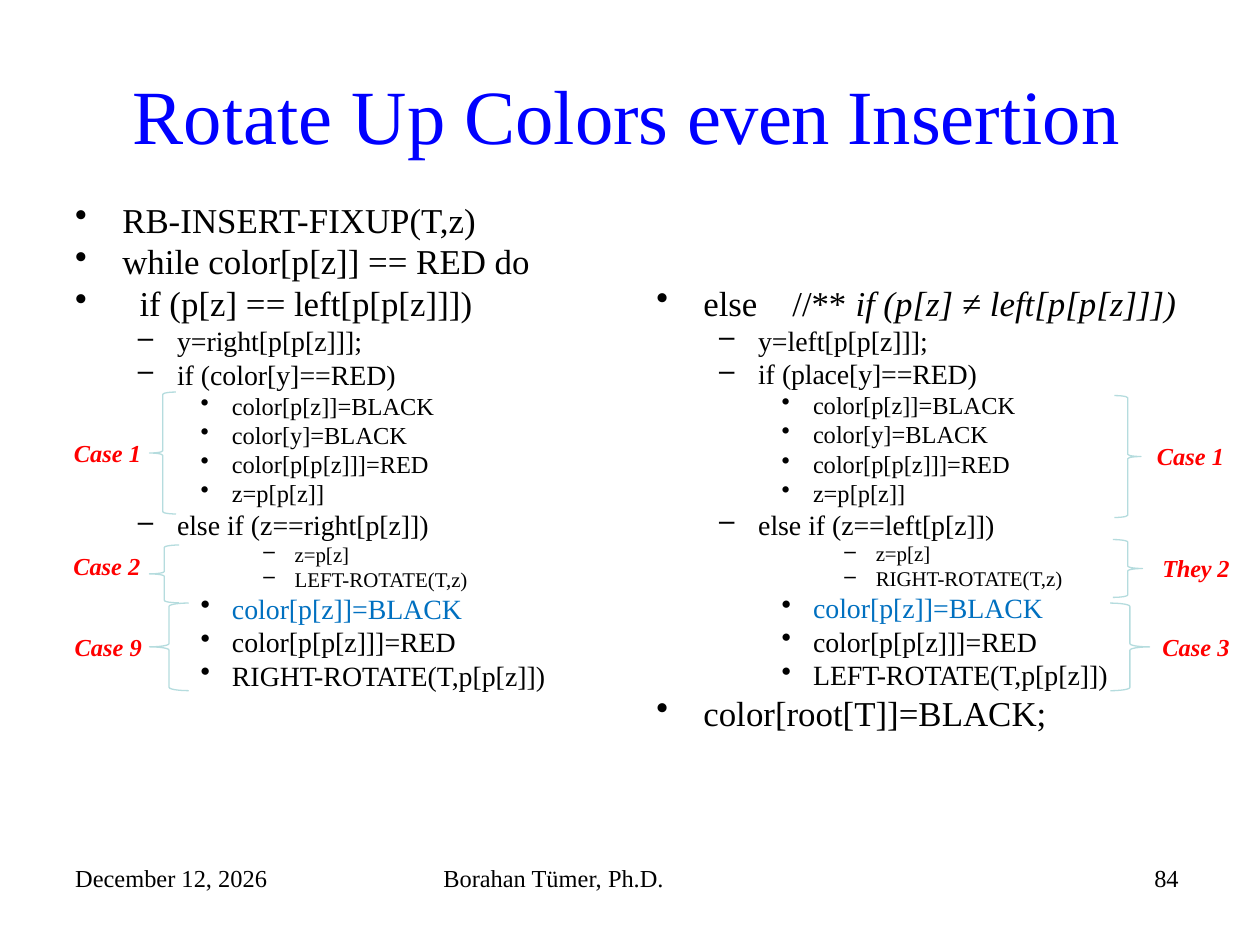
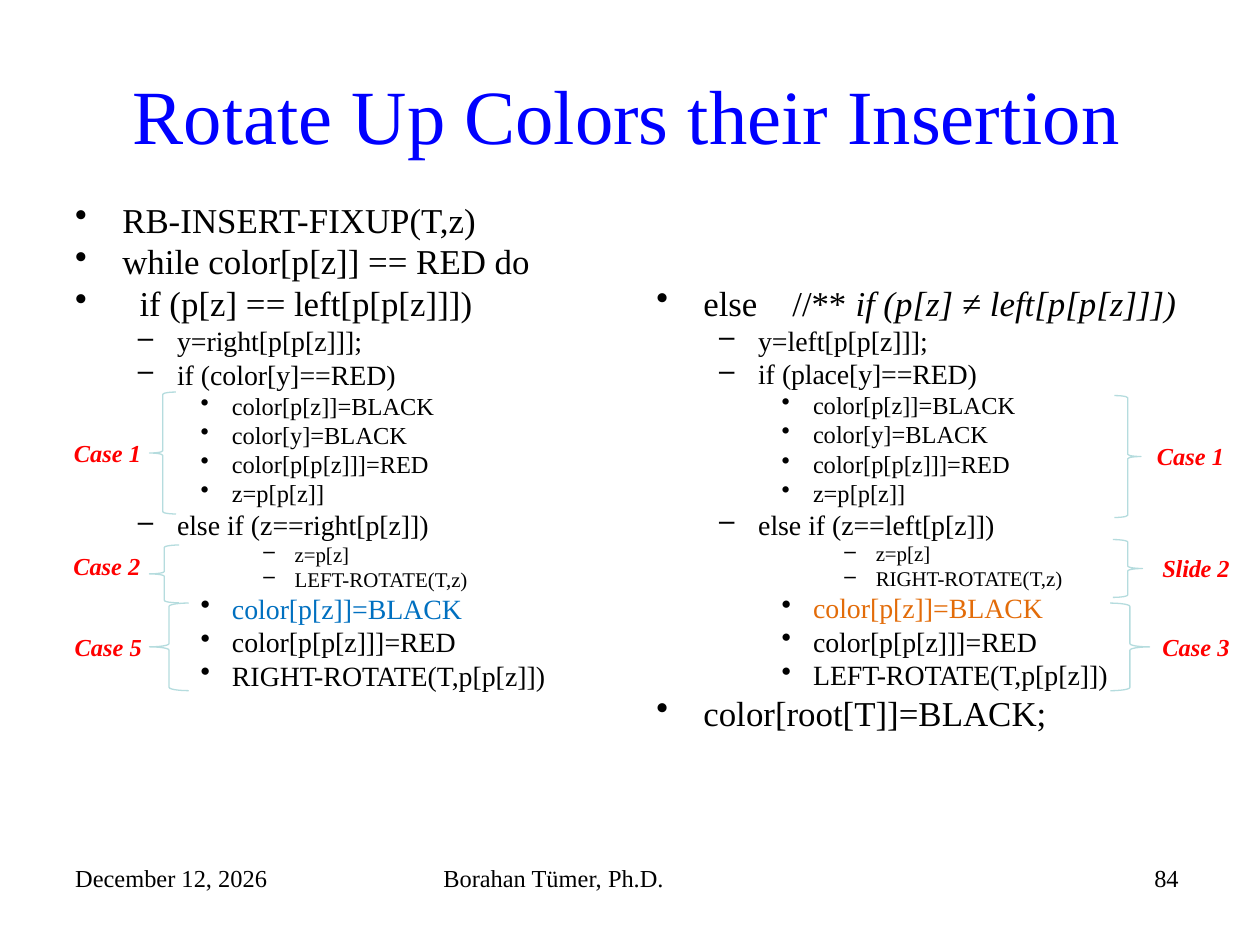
even: even -> their
They: They -> Slide
color[p[z]]=BLACK at (928, 609) colour: blue -> orange
9: 9 -> 5
